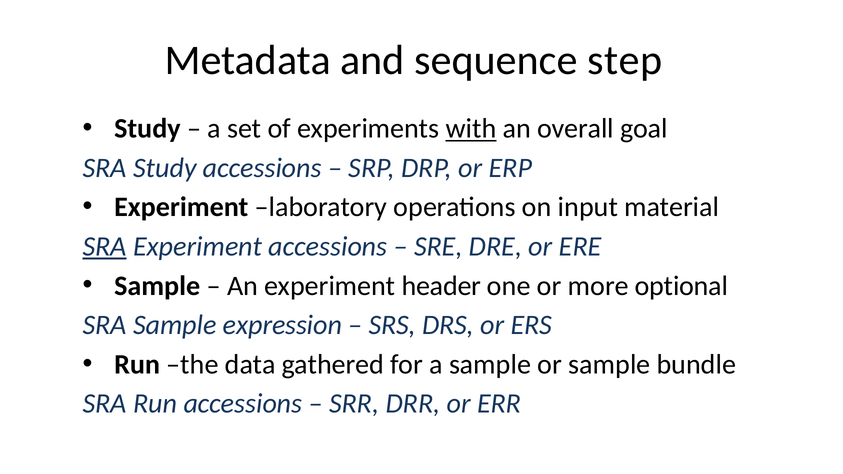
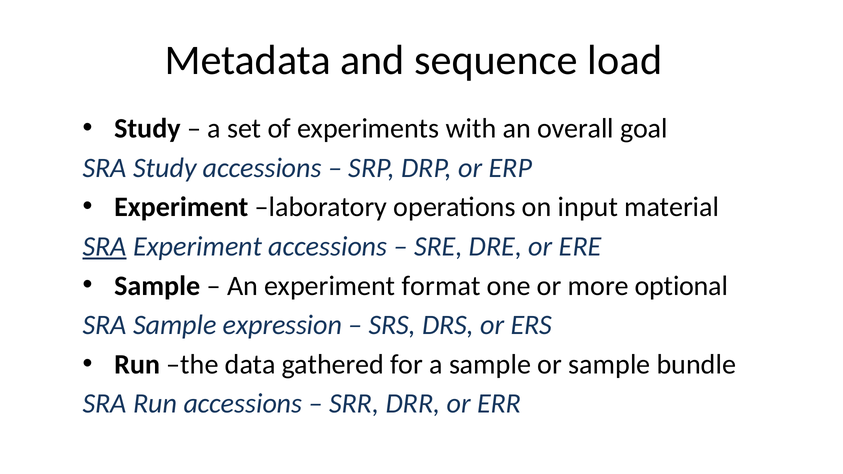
step: step -> load
with underline: present -> none
header: header -> format
